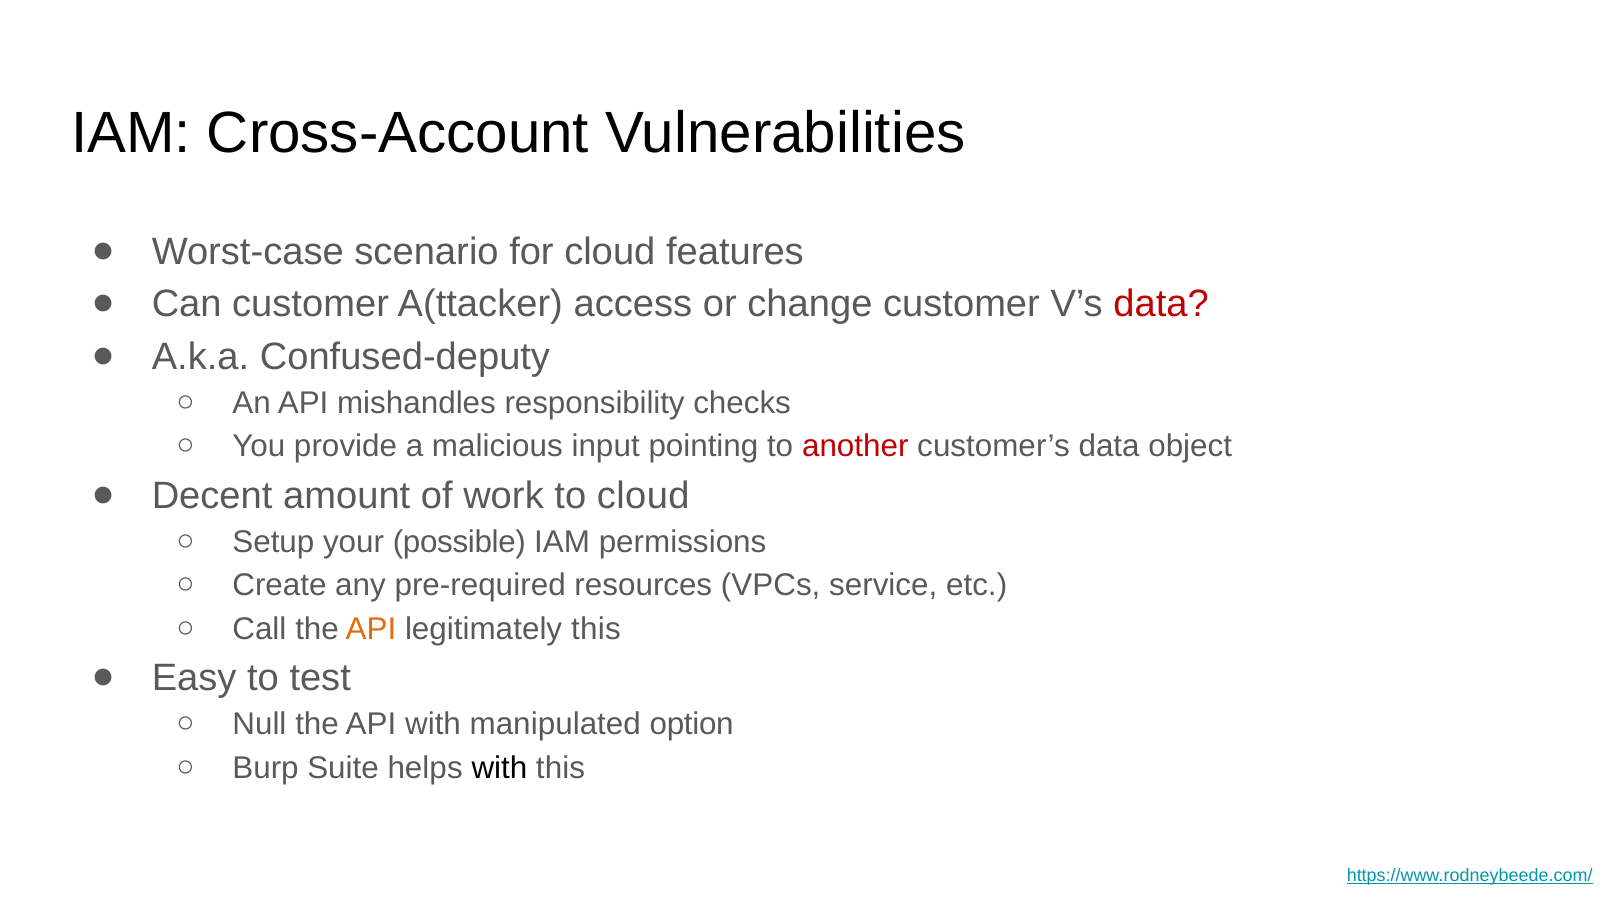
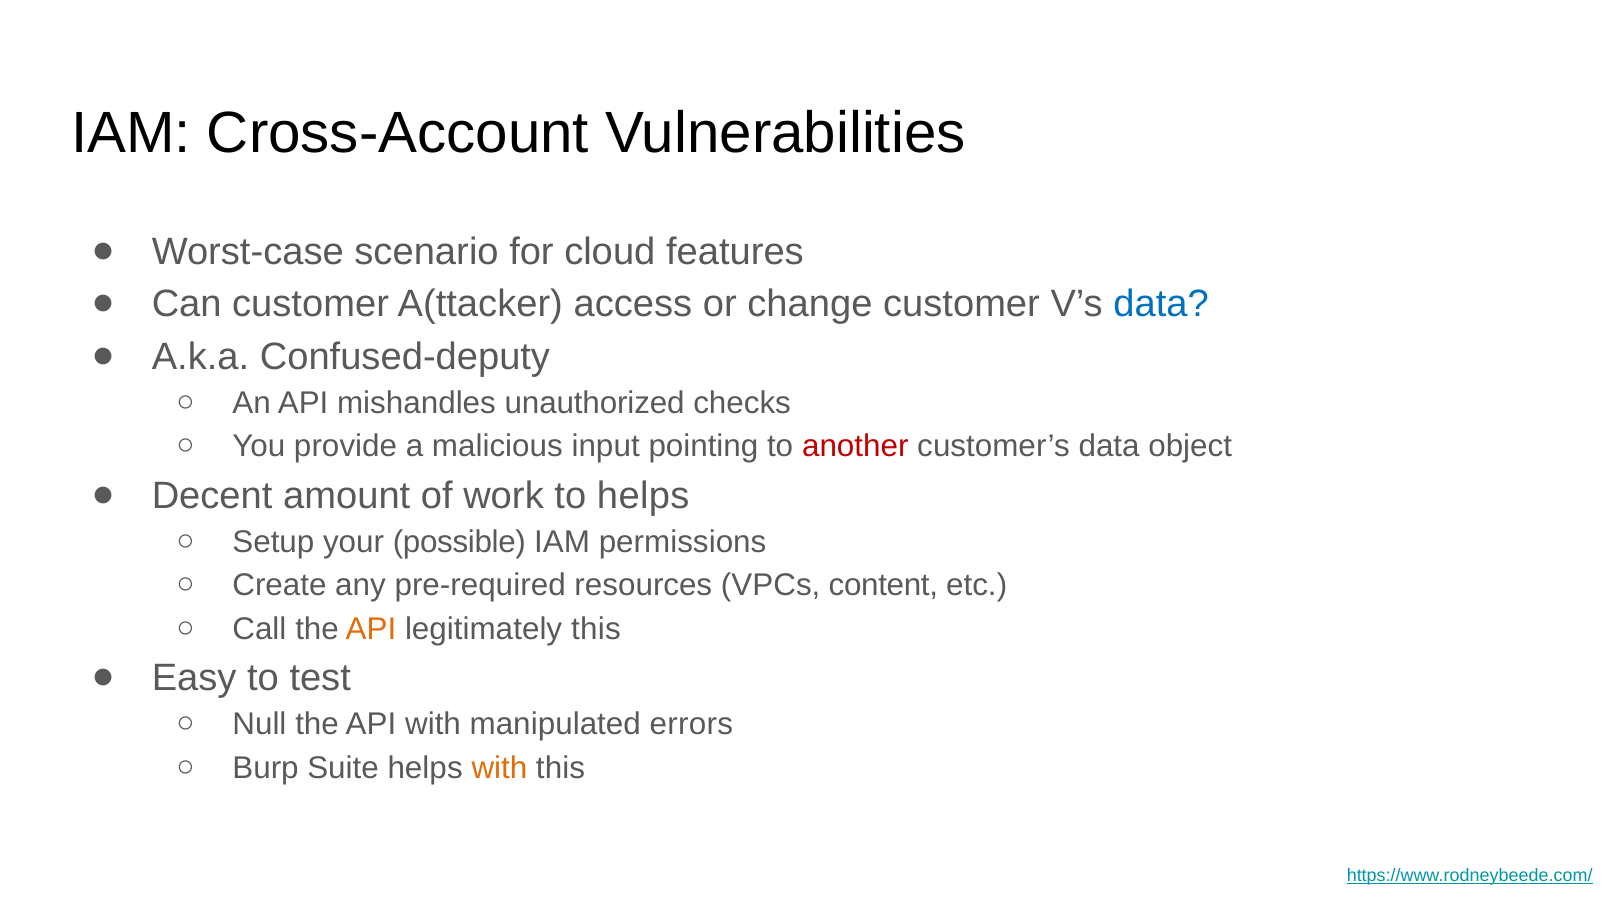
data at (1161, 304) colour: red -> blue
responsibility: responsibility -> unauthorized
to cloud: cloud -> helps
service: service -> content
option: option -> errors
with at (499, 768) colour: black -> orange
